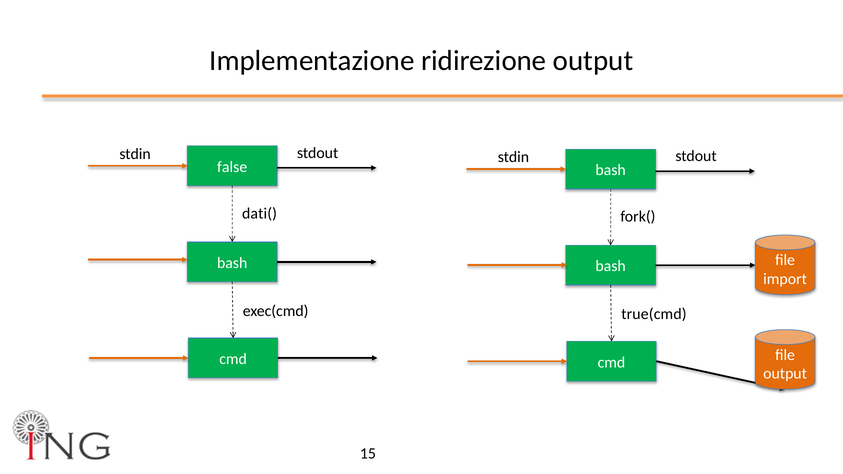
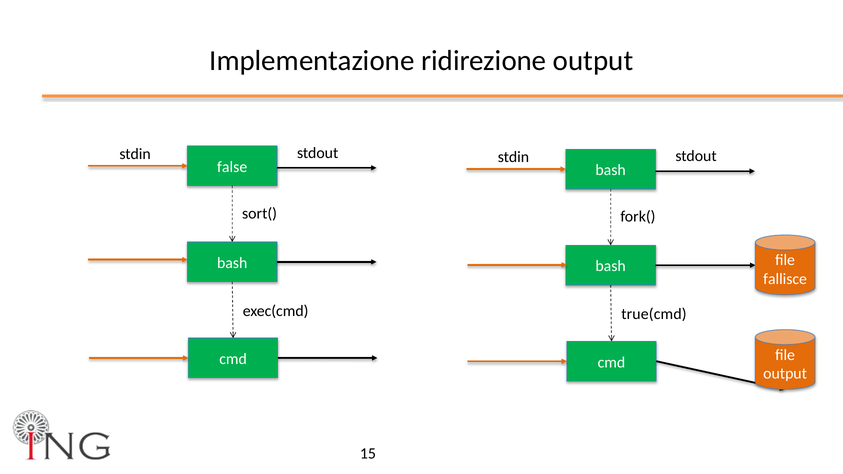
dati(: dati( -> sort(
import: import -> fallisce
